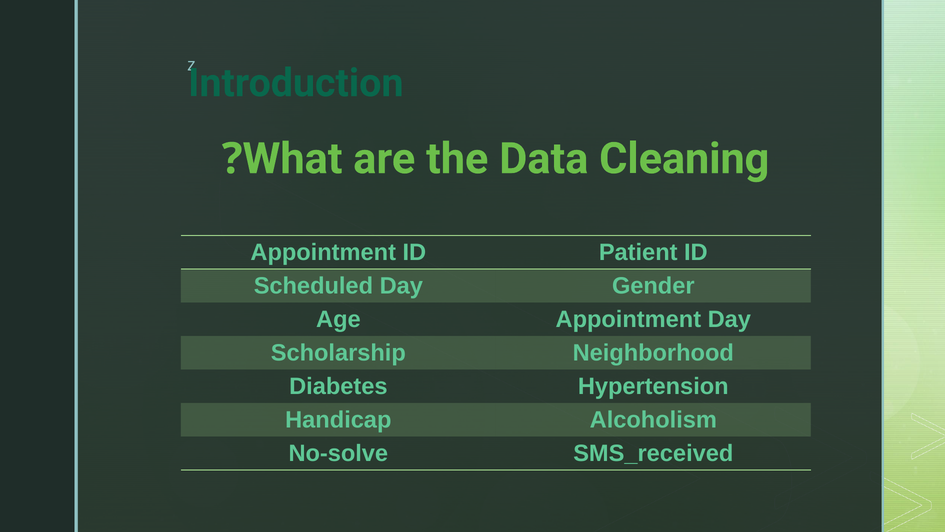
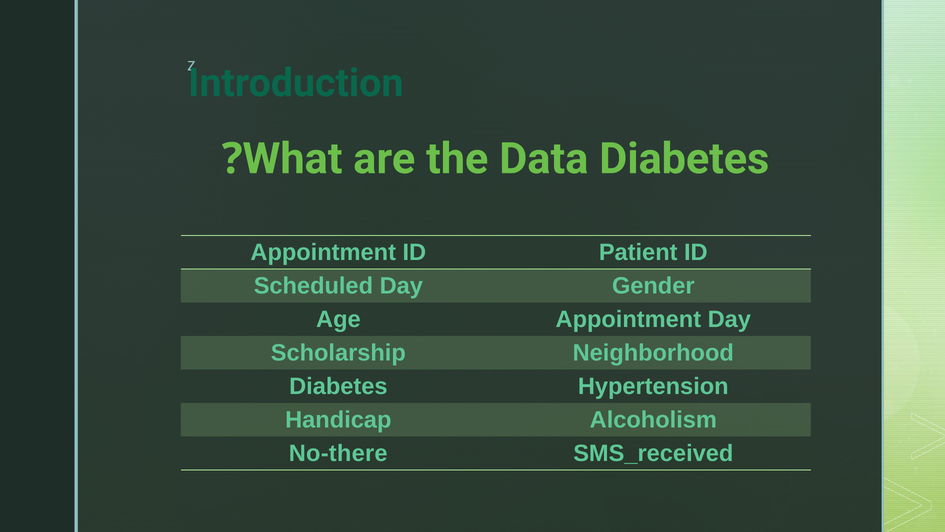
Data Cleaning: Cleaning -> Diabetes
No-solve: No-solve -> No-there
